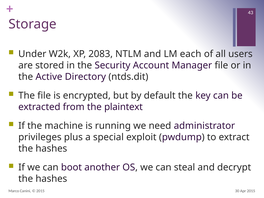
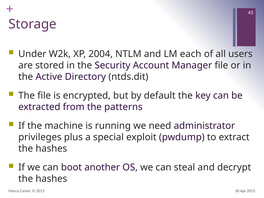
2083: 2083 -> 2004
plaintext: plaintext -> patterns
